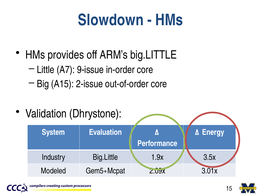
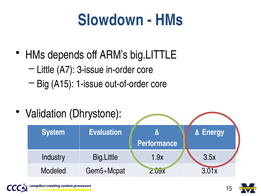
provides: provides -> depends
9-issue: 9-issue -> 3-issue
2-issue: 2-issue -> 1-issue
